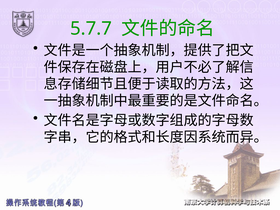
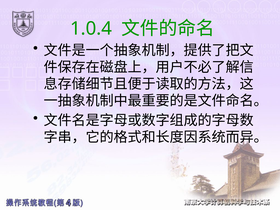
5.7.7: 5.7.7 -> 1.0.4
